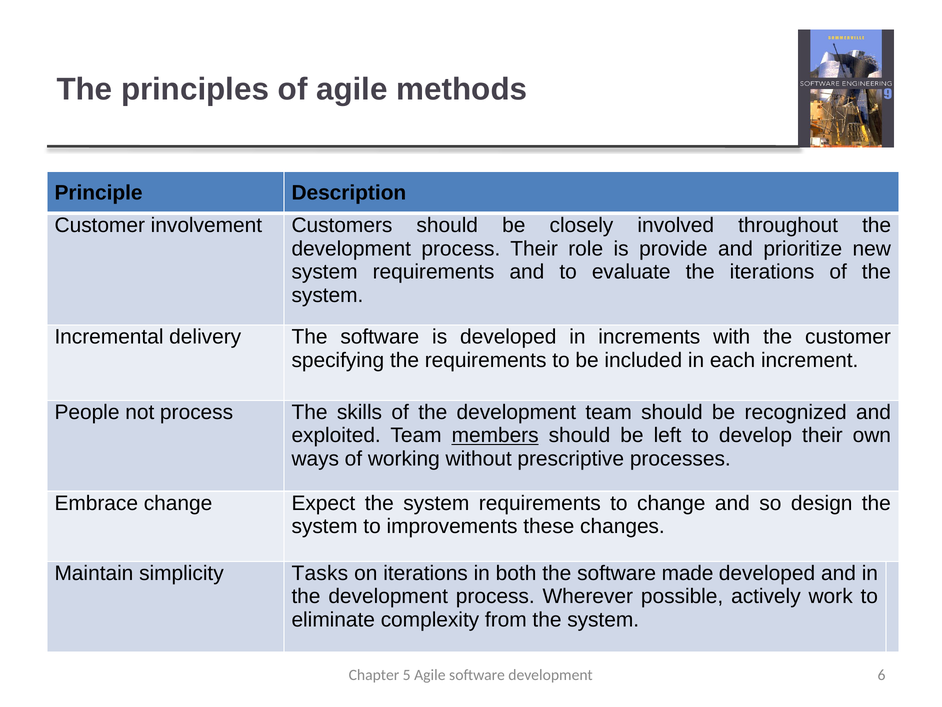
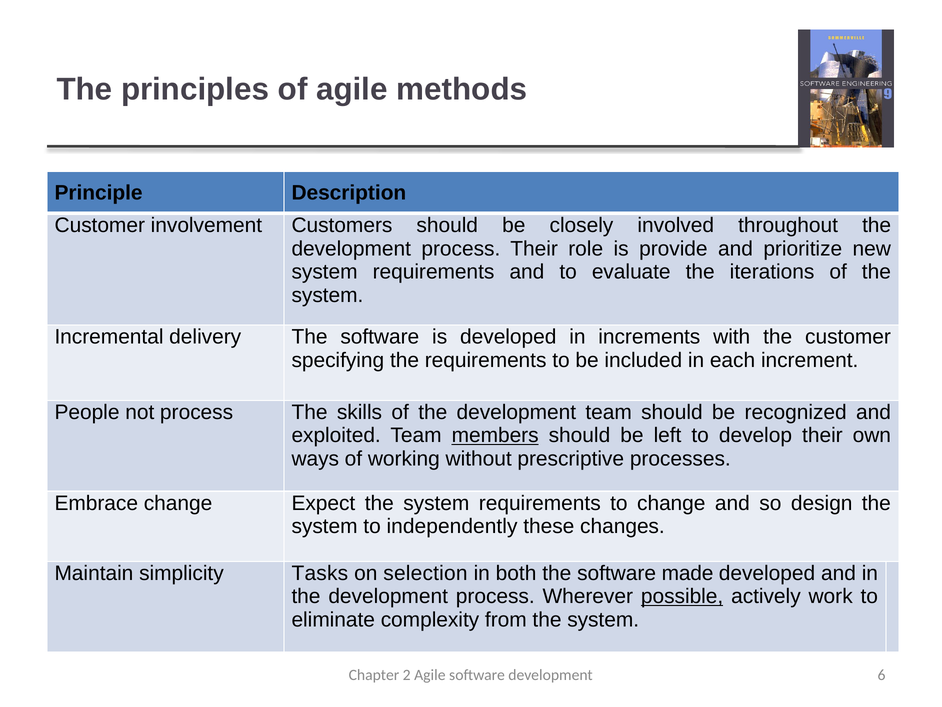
improvements: improvements -> independently
on iterations: iterations -> selection
possible underline: none -> present
5: 5 -> 2
